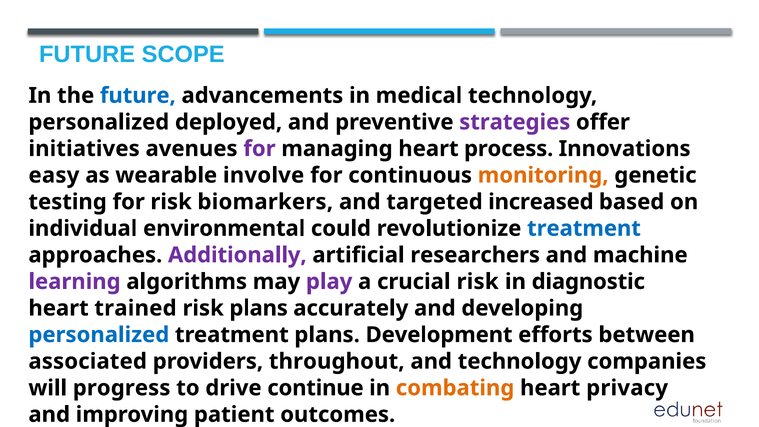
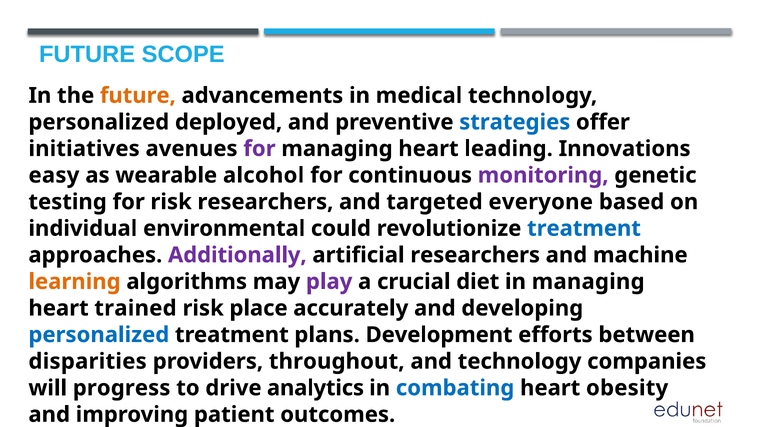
future at (138, 96) colour: blue -> orange
strategies colour: purple -> blue
process: process -> leading
involve: involve -> alcohol
monitoring colour: orange -> purple
risk biomarkers: biomarkers -> researchers
increased: increased -> everyone
learning colour: purple -> orange
crucial risk: risk -> diet
in diagnostic: diagnostic -> managing
risk plans: plans -> place
associated: associated -> disparities
continue: continue -> analytics
combating colour: orange -> blue
privacy: privacy -> obesity
